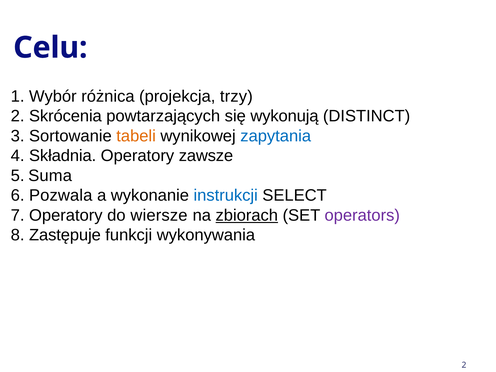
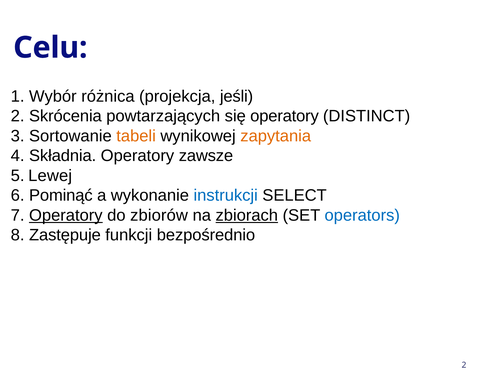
trzy: trzy -> jeśli
się wykonują: wykonują -> operatory
zapytania colour: blue -> orange
Suma: Suma -> Lewej
Pozwala: Pozwala -> Pominąć
Operatory at (66, 215) underline: none -> present
wiersze: wiersze -> zbiorów
operators colour: purple -> blue
wykonywania: wykonywania -> bezpośrednio
